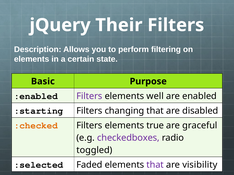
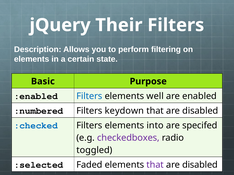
Filters at (89, 96) colour: purple -> blue
:starting: :starting -> :numbered
changing: changing -> keydown
:checked colour: orange -> blue
true: true -> into
graceful: graceful -> specifed
visibility at (200, 165): visibility -> disabled
